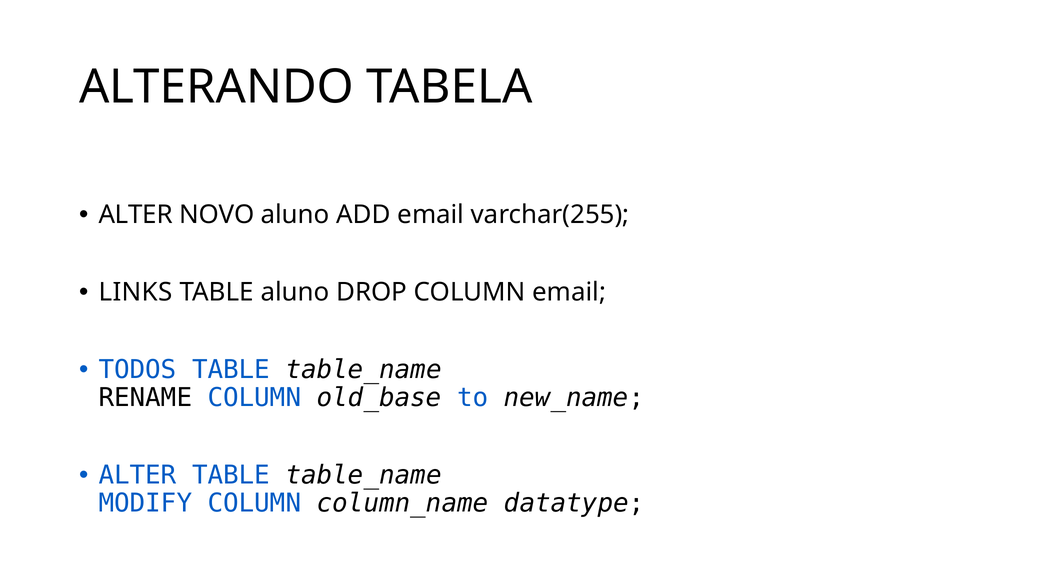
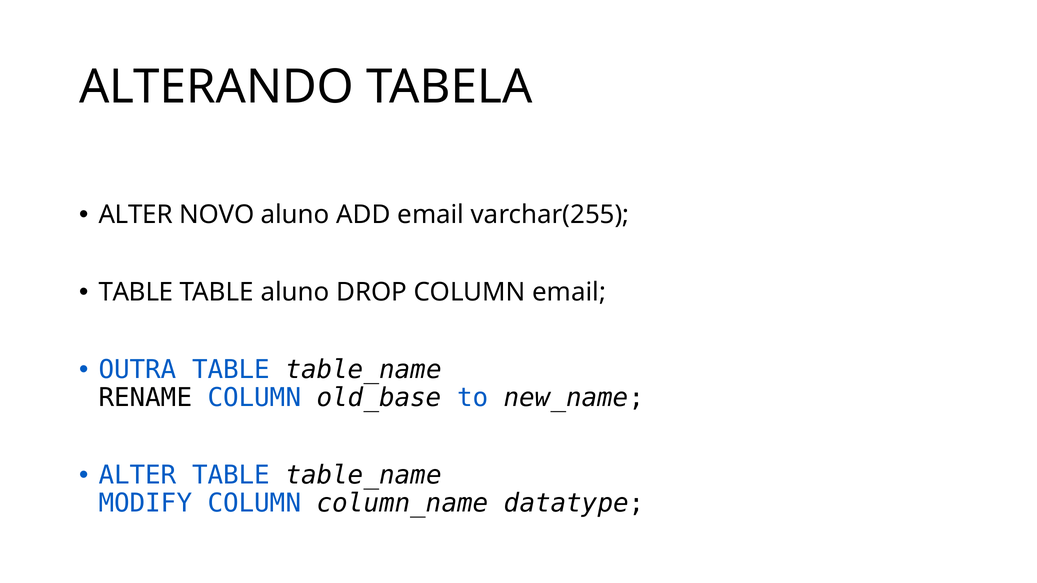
LINKS at (136, 293): LINKS -> TABLE
TODOS: TODOS -> OUTRA
